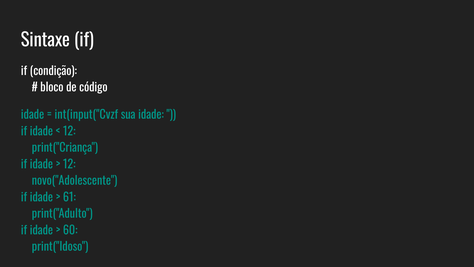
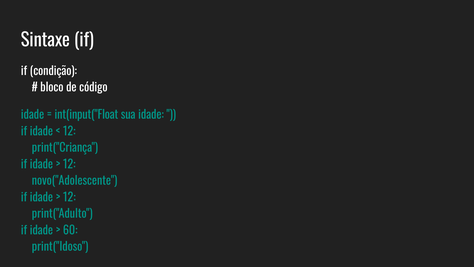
int(input("Cvzf: int(input("Cvzf -> int(input("Float
61 at (69, 197): 61 -> 12
